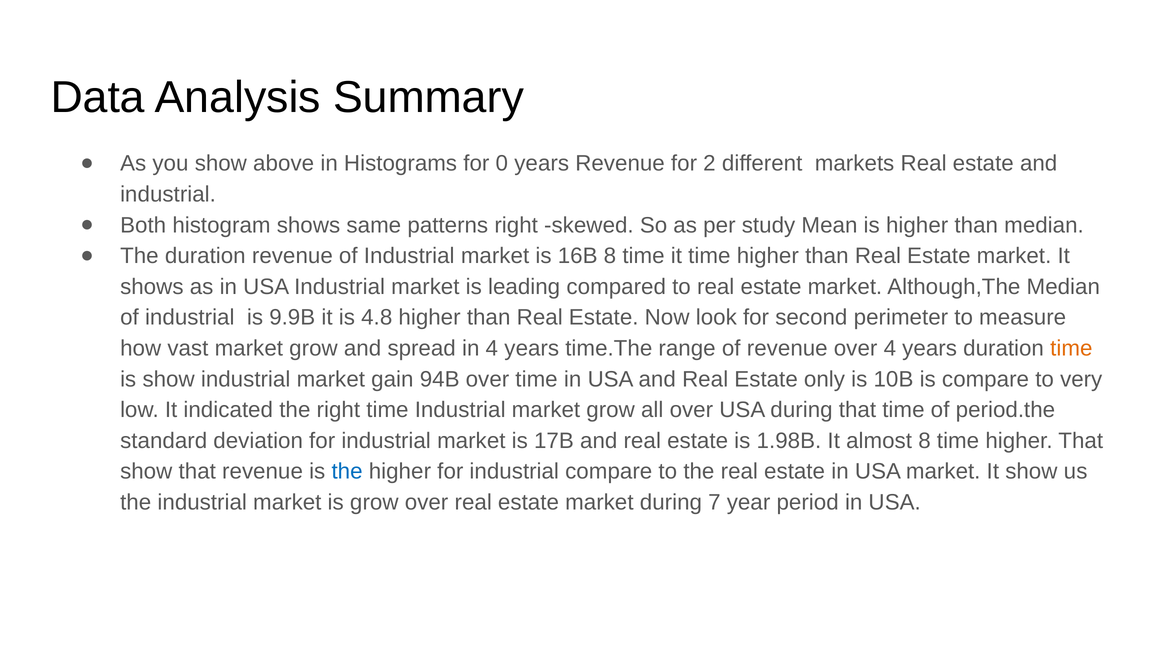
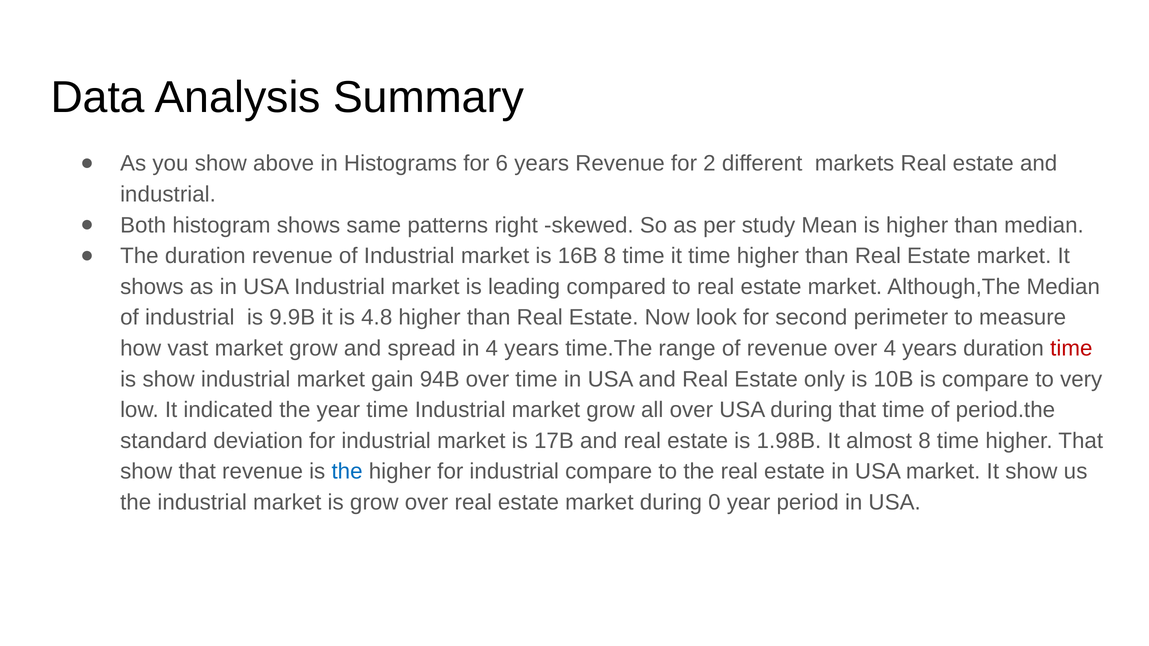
0: 0 -> 6
time at (1071, 349) colour: orange -> red
the right: right -> year
7: 7 -> 0
